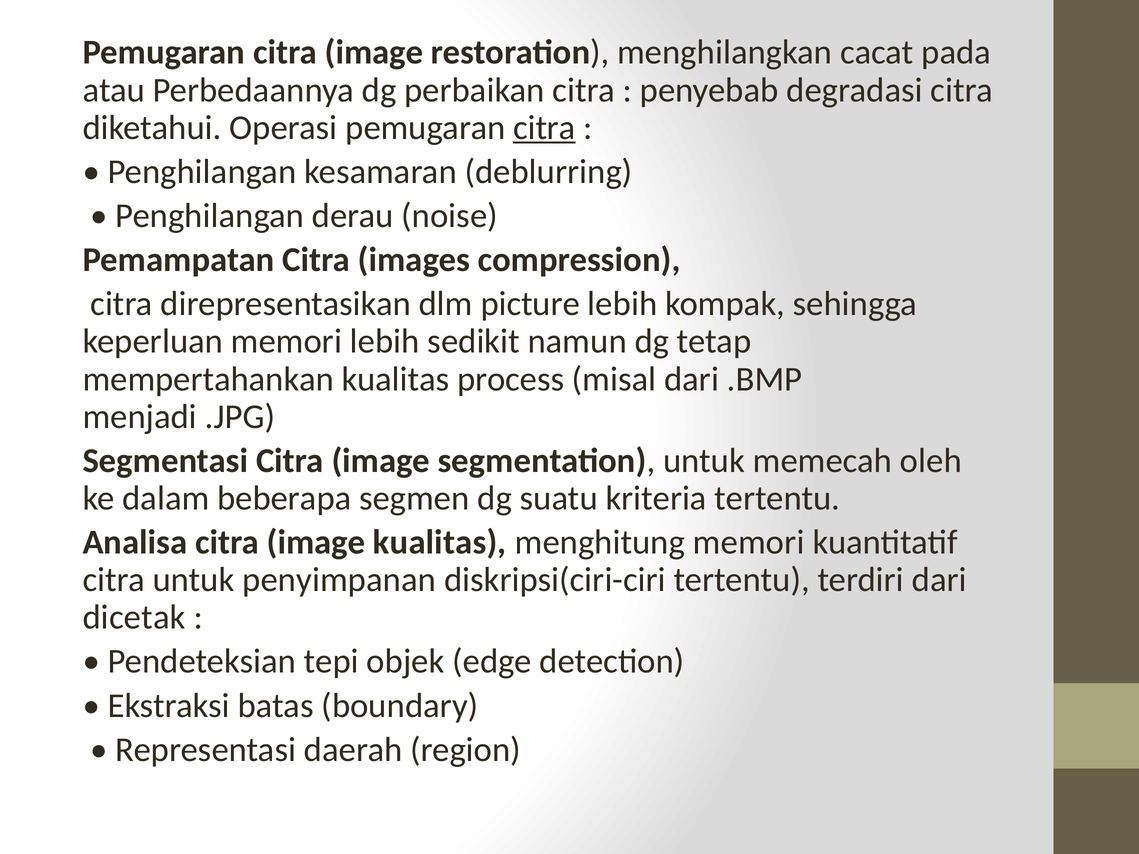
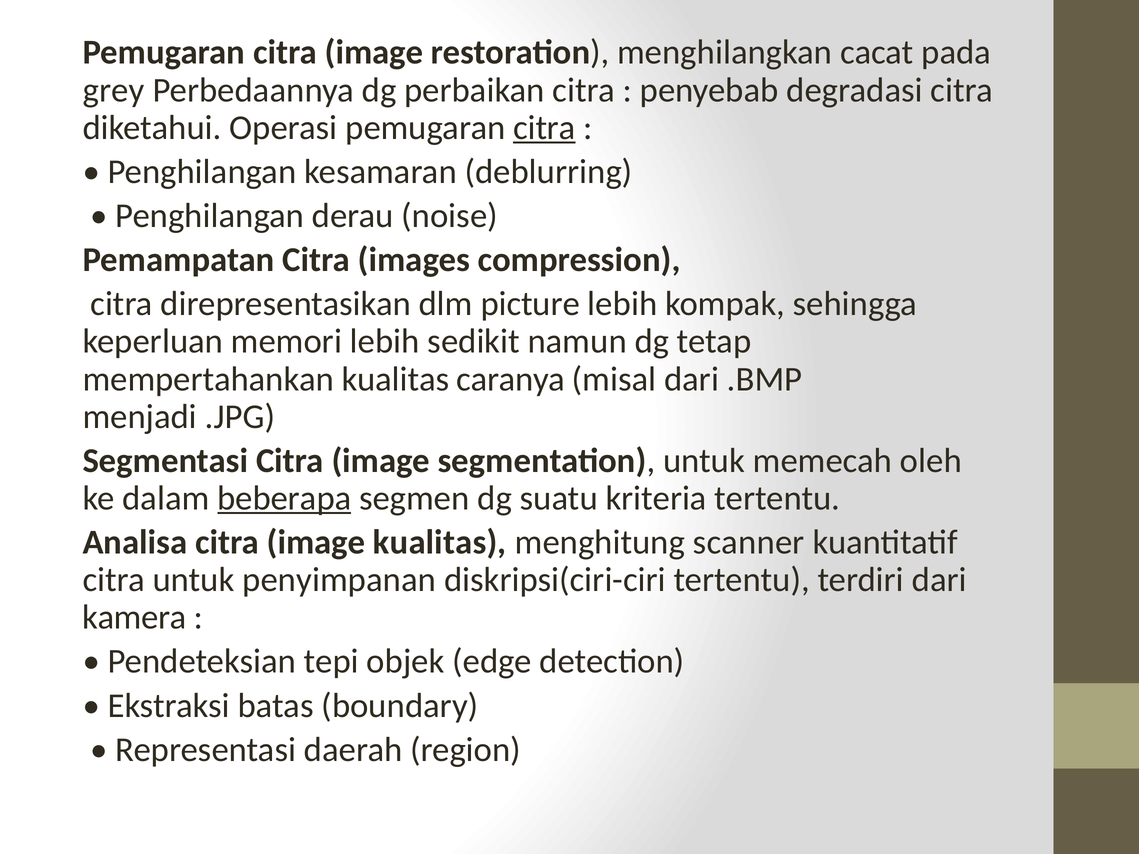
atau: atau -> grey
process: process -> caranya
beberapa underline: none -> present
menghitung memori: memori -> scanner
dicetak: dicetak -> kamera
